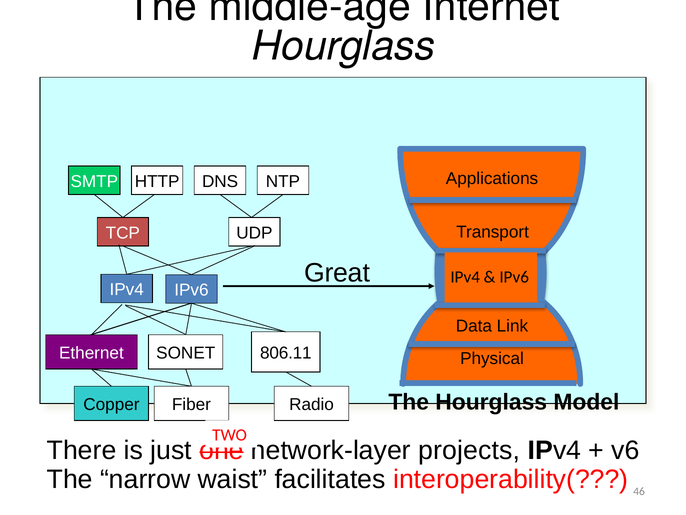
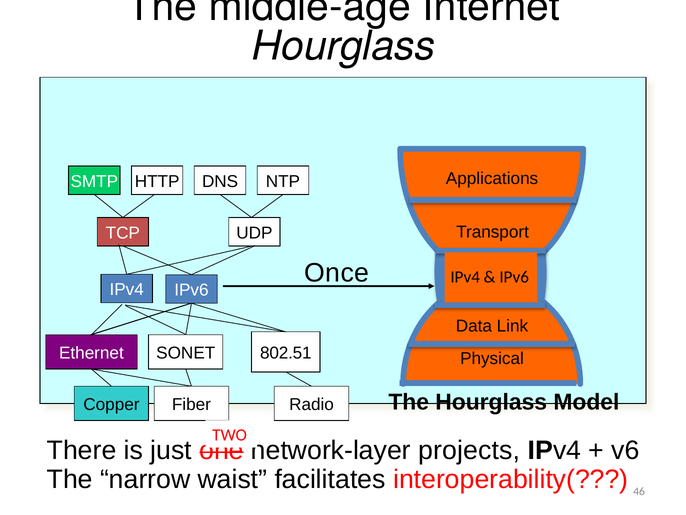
Great: Great -> Once
806.11: 806.11 -> 802.51
